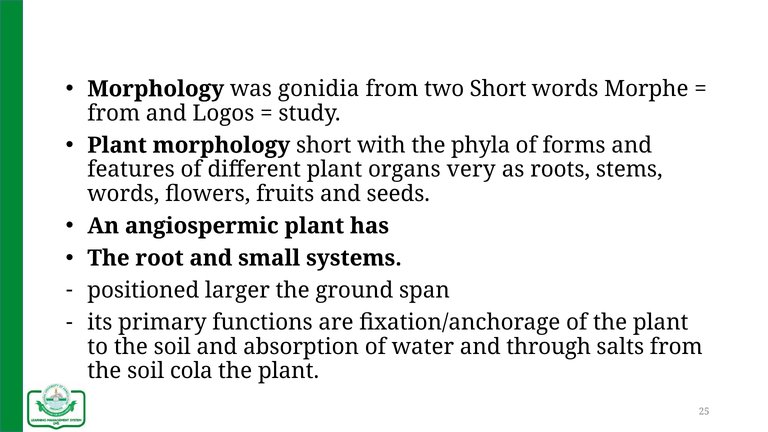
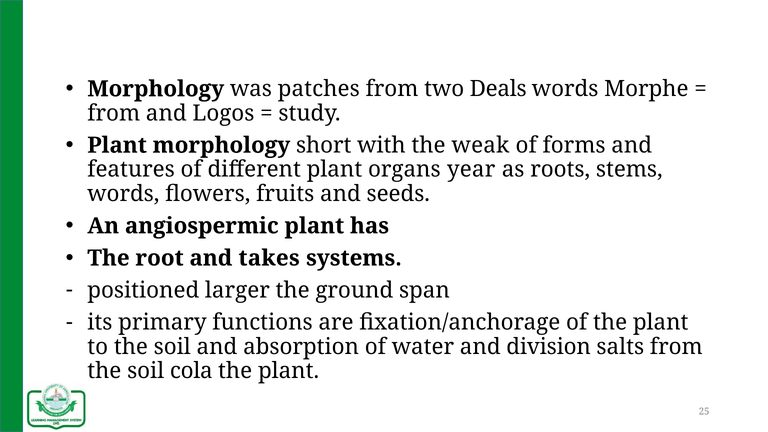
gonidia: gonidia -> patches
two Short: Short -> Deals
phyla: phyla -> weak
very: very -> year
small: small -> takes
through: through -> division
